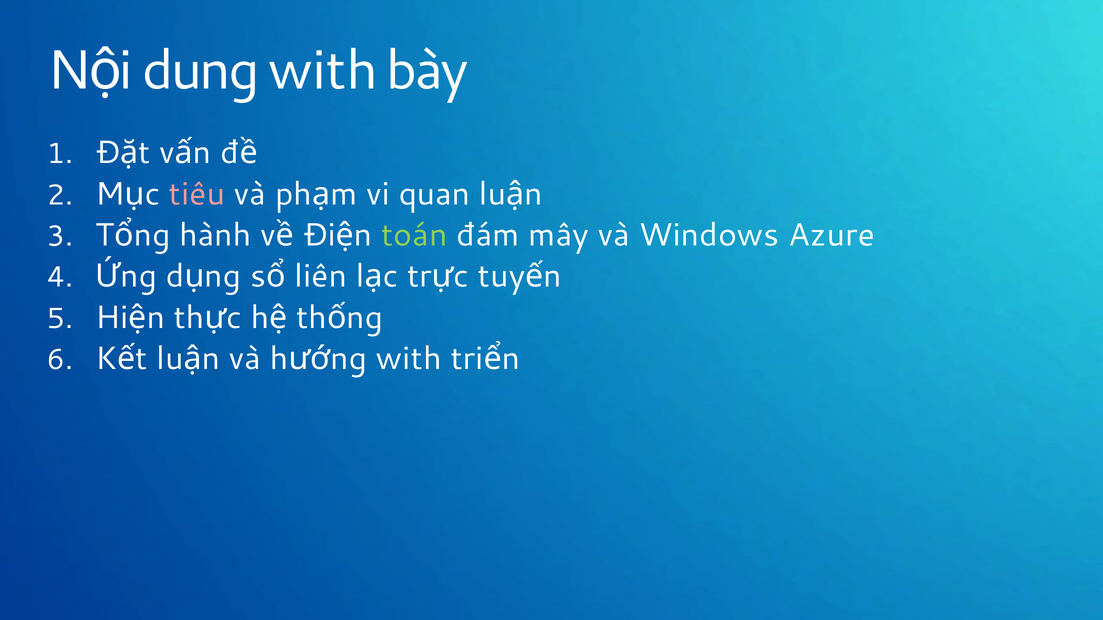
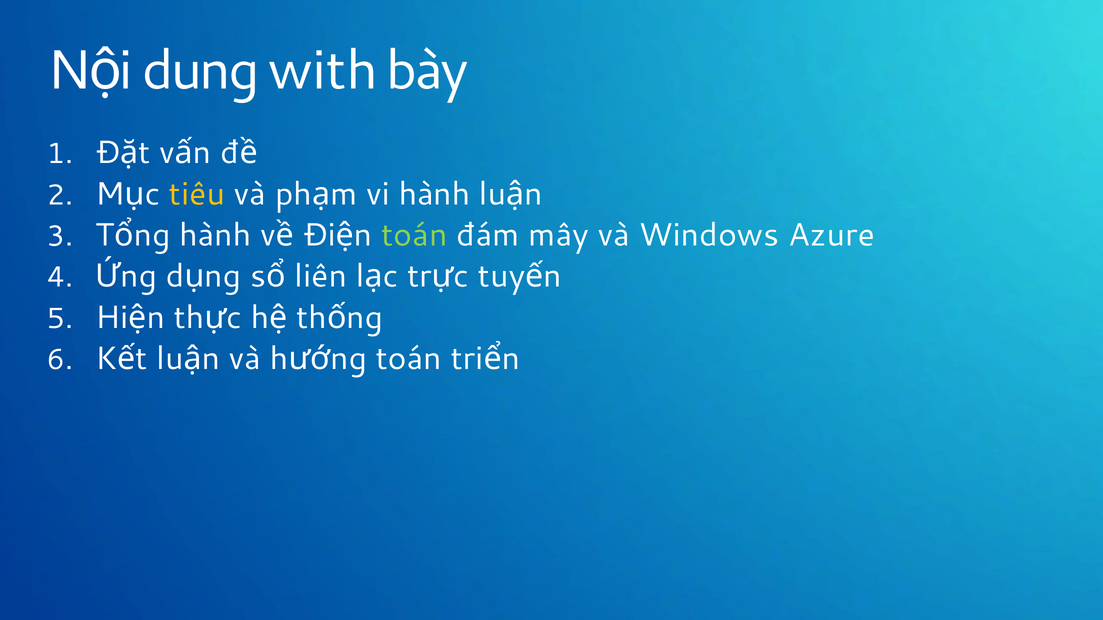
tiêu colour: pink -> yellow
vi quan: quan -> hành
with at (409, 359): with -> toán
